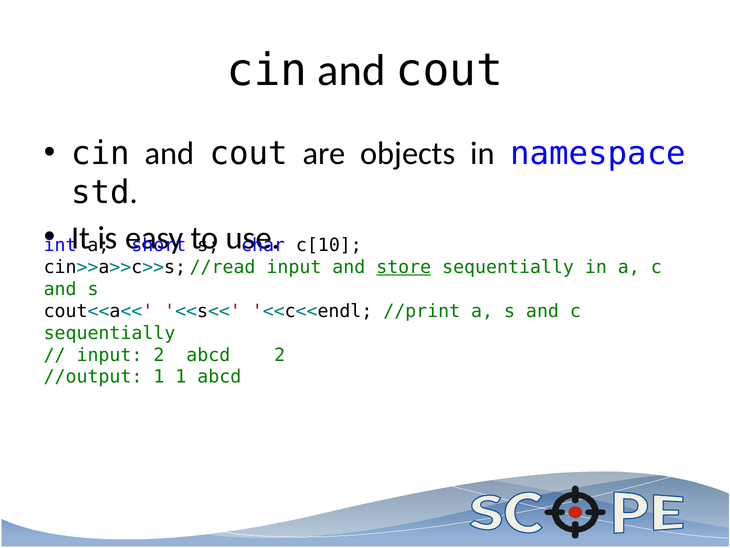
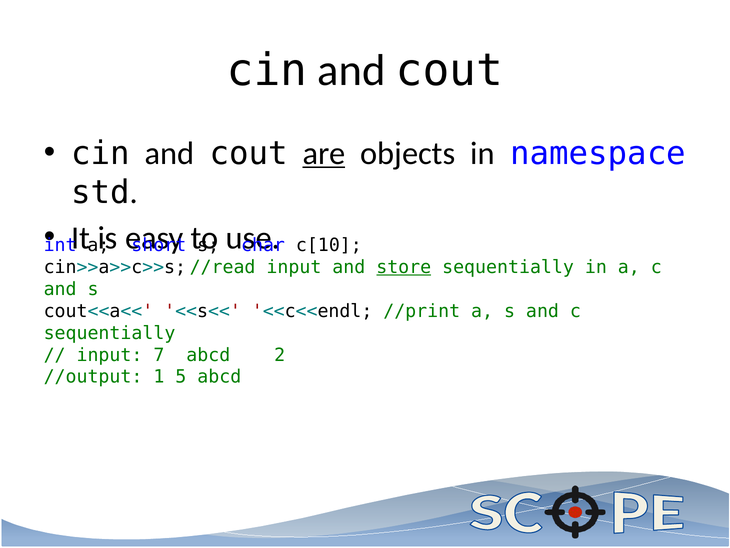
are underline: none -> present
input 2: 2 -> 7
1 1: 1 -> 5
